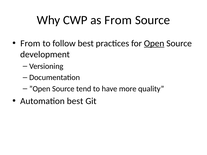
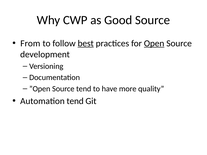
as From: From -> Good
best at (86, 43) underline: none -> present
Automation best: best -> tend
